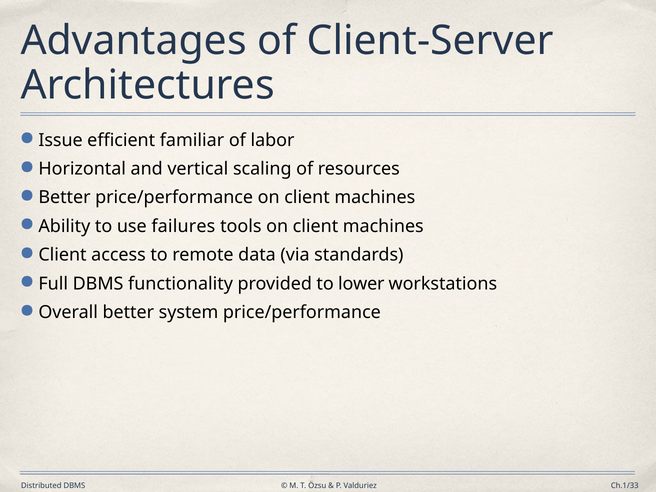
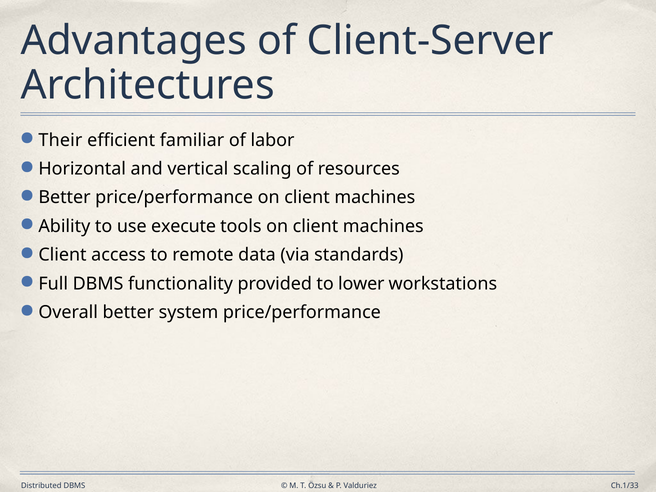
Issue: Issue -> Their
failures: failures -> execute
